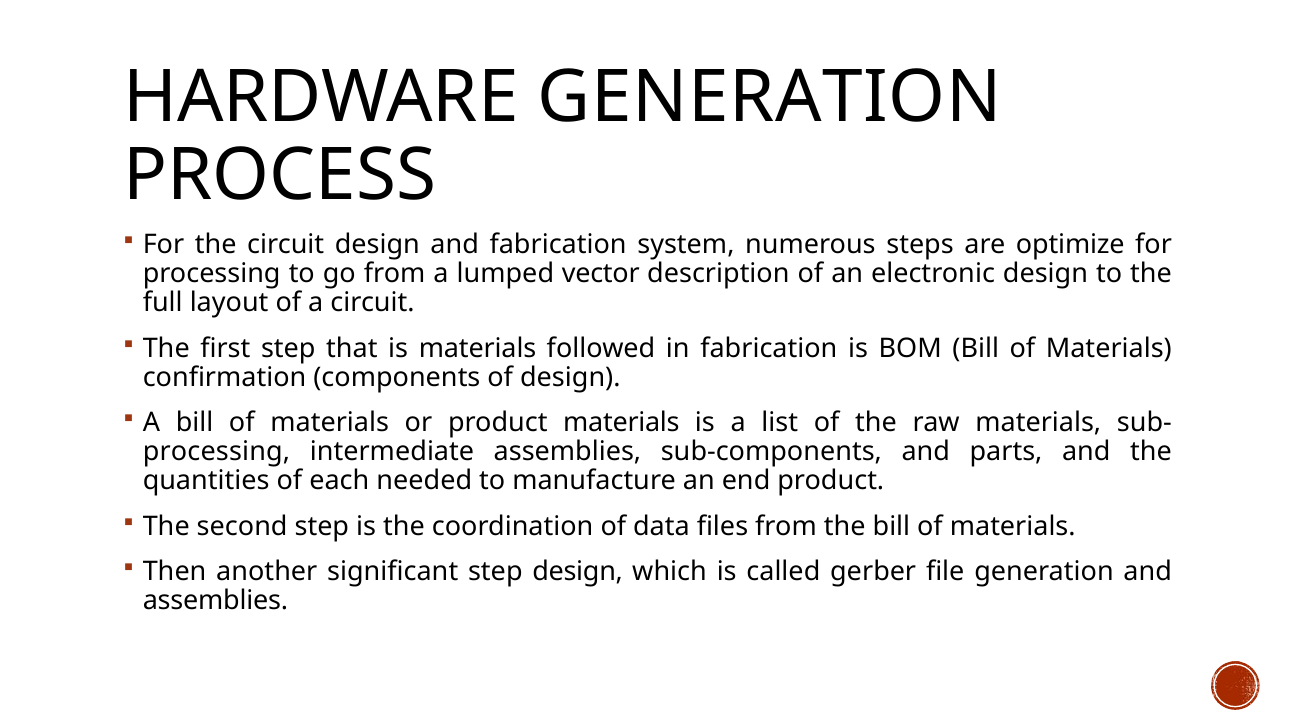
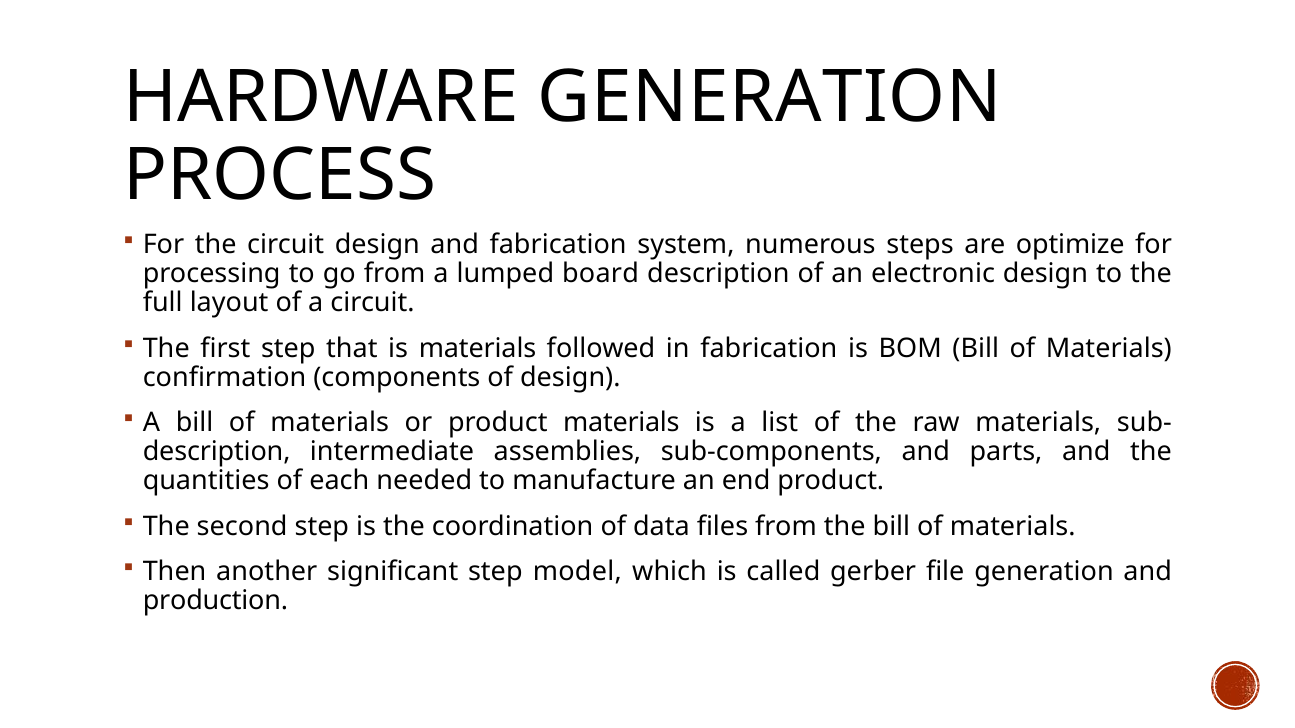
vector: vector -> board
processing at (216, 452): processing -> description
step design: design -> model
assemblies at (215, 601): assemblies -> production
